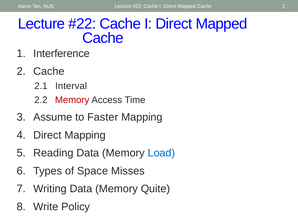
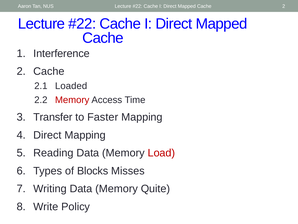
Interval: Interval -> Loaded
Assume: Assume -> Transfer
Load colour: blue -> red
Space: Space -> Blocks
